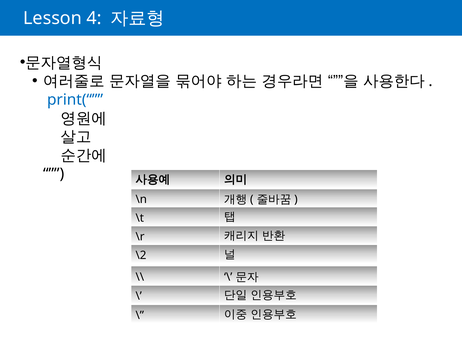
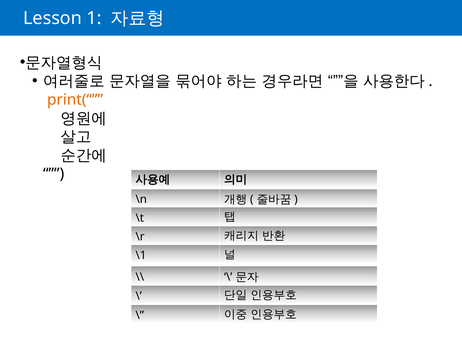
4: 4 -> 1
print(“ colour: blue -> orange
\2: \2 -> \1
